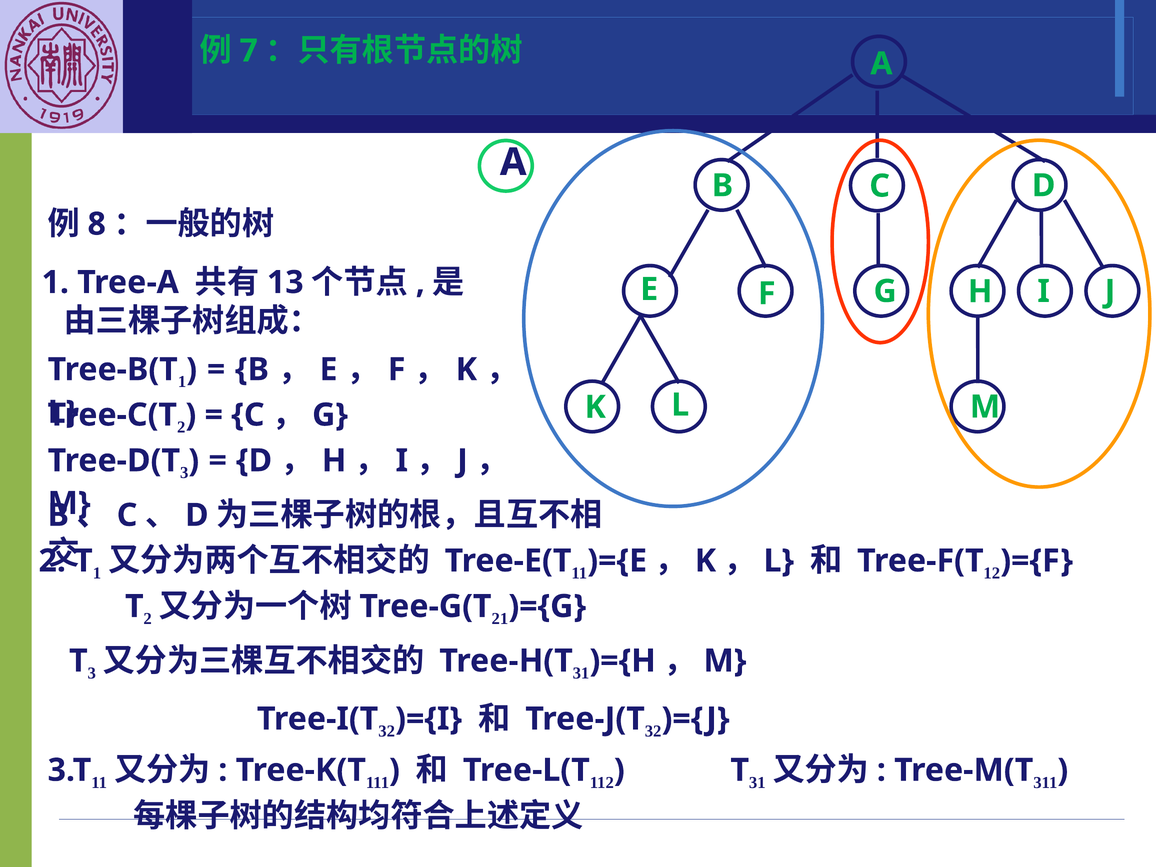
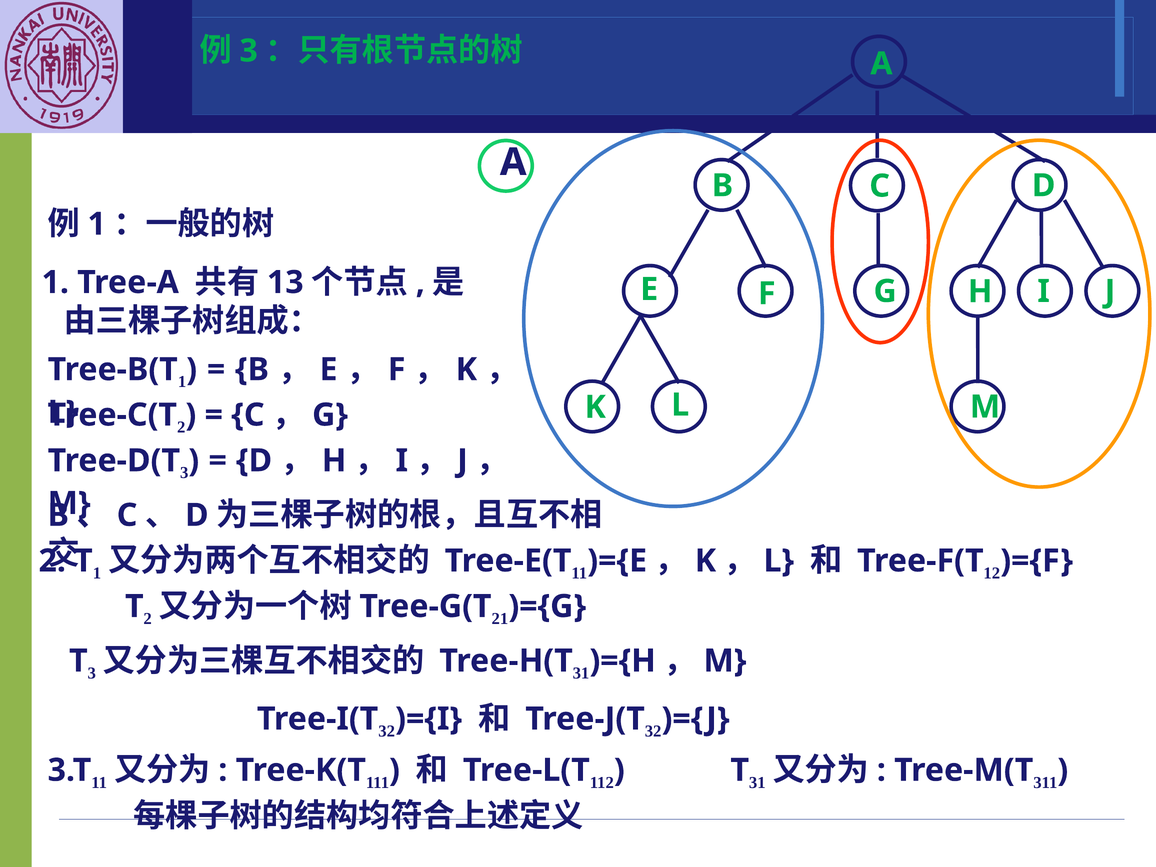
7 at (249, 51): 7 -> 3
8 at (97, 224): 8 -> 1
